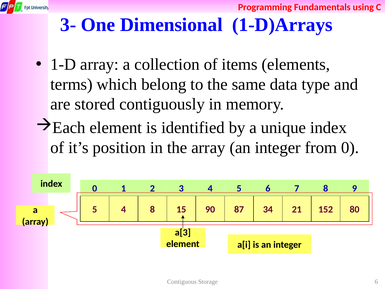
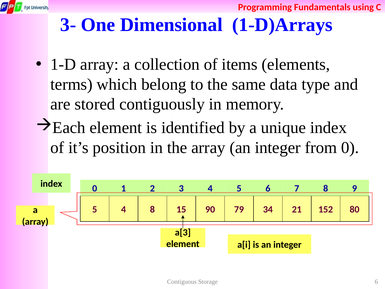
87: 87 -> 79
